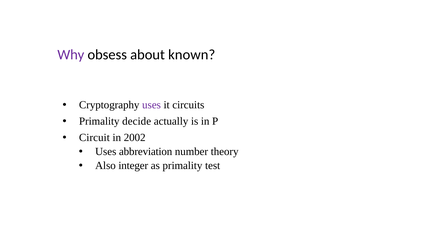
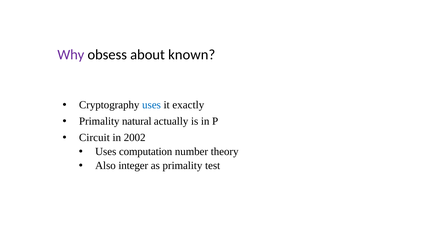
uses at (152, 105) colour: purple -> blue
circuits: circuits -> exactly
decide: decide -> natural
abbreviation: abbreviation -> computation
